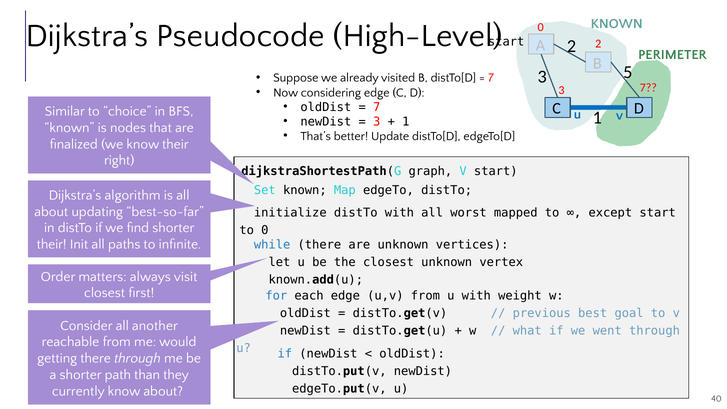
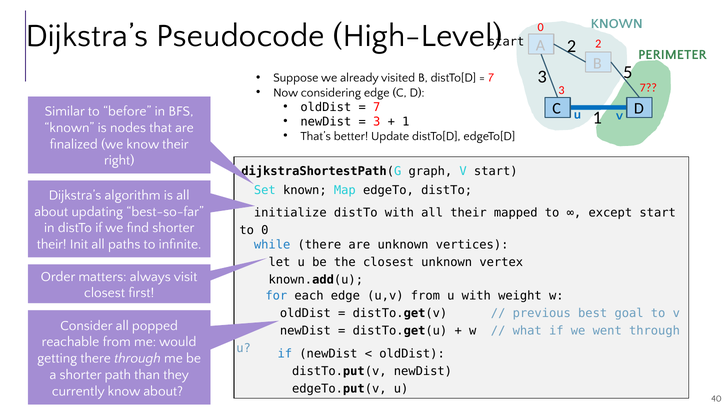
choice: choice -> before
all worst: worst -> their
another: another -> popped
